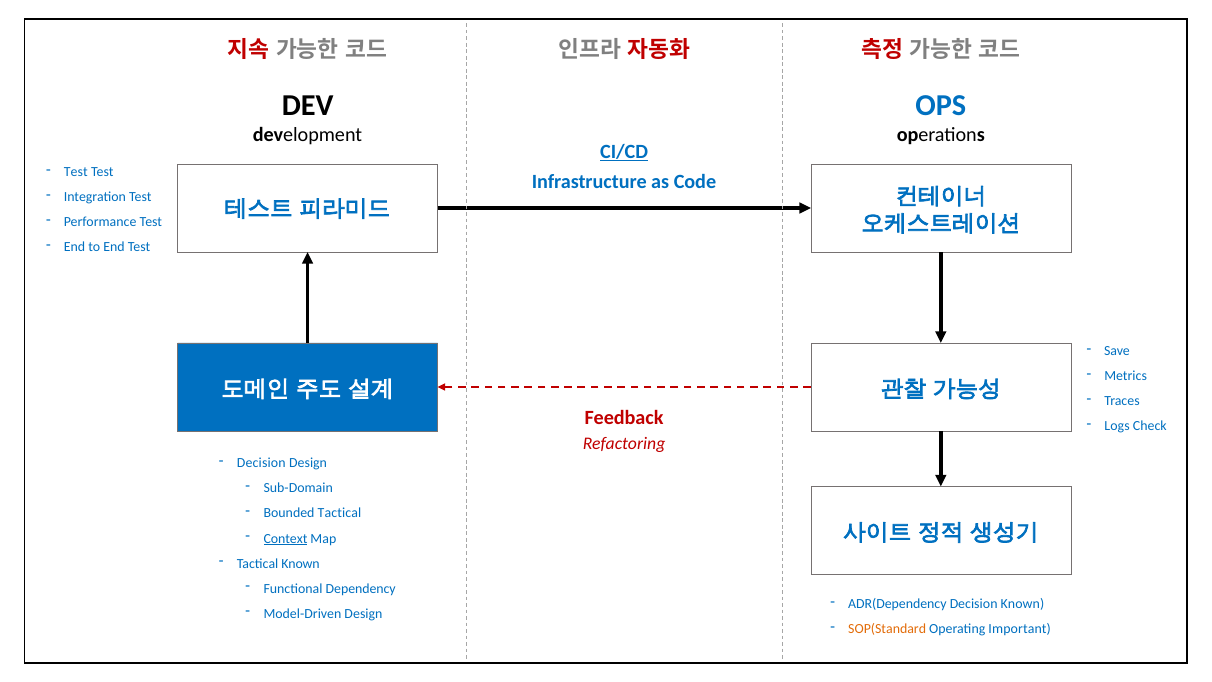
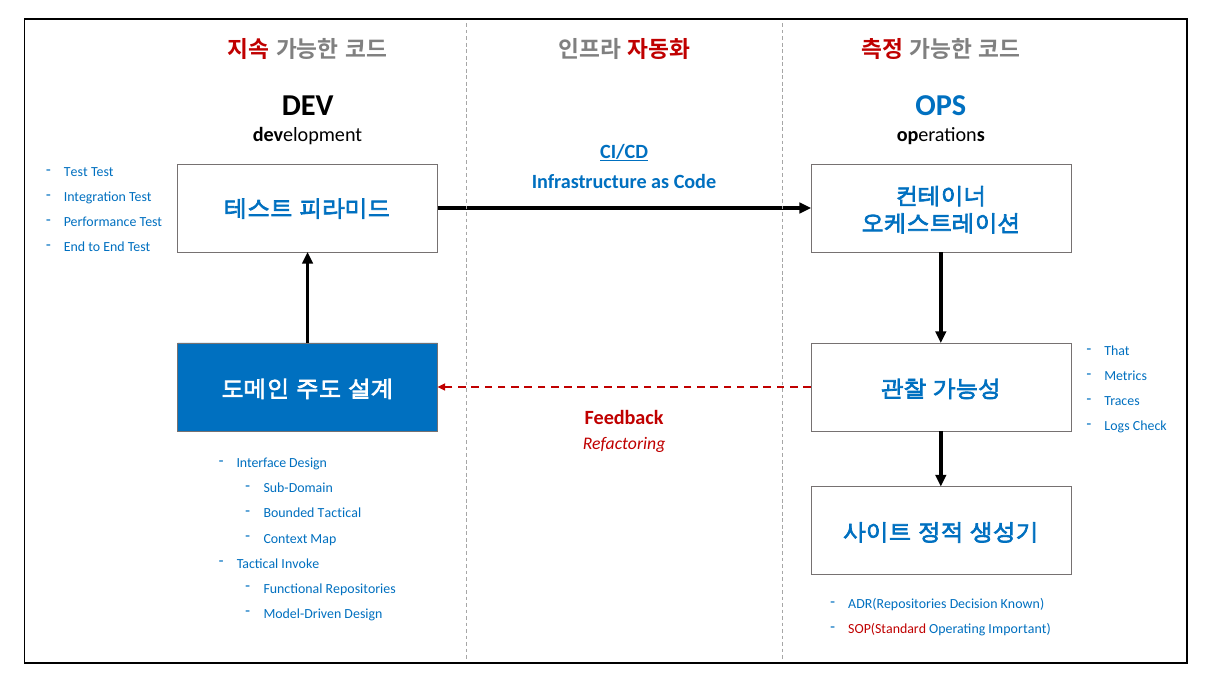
Save: Save -> That
Decision at (261, 463): Decision -> Interface
Context underline: present -> none
Tactical Known: Known -> Invoke
Dependency: Dependency -> Repositories
ADR(Dependency: ADR(Dependency -> ADR(Repositories
SOP(Standard colour: orange -> red
